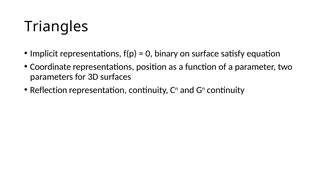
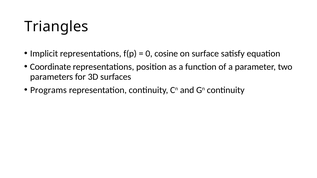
binary: binary -> cosine
Reflection: Reflection -> Programs
